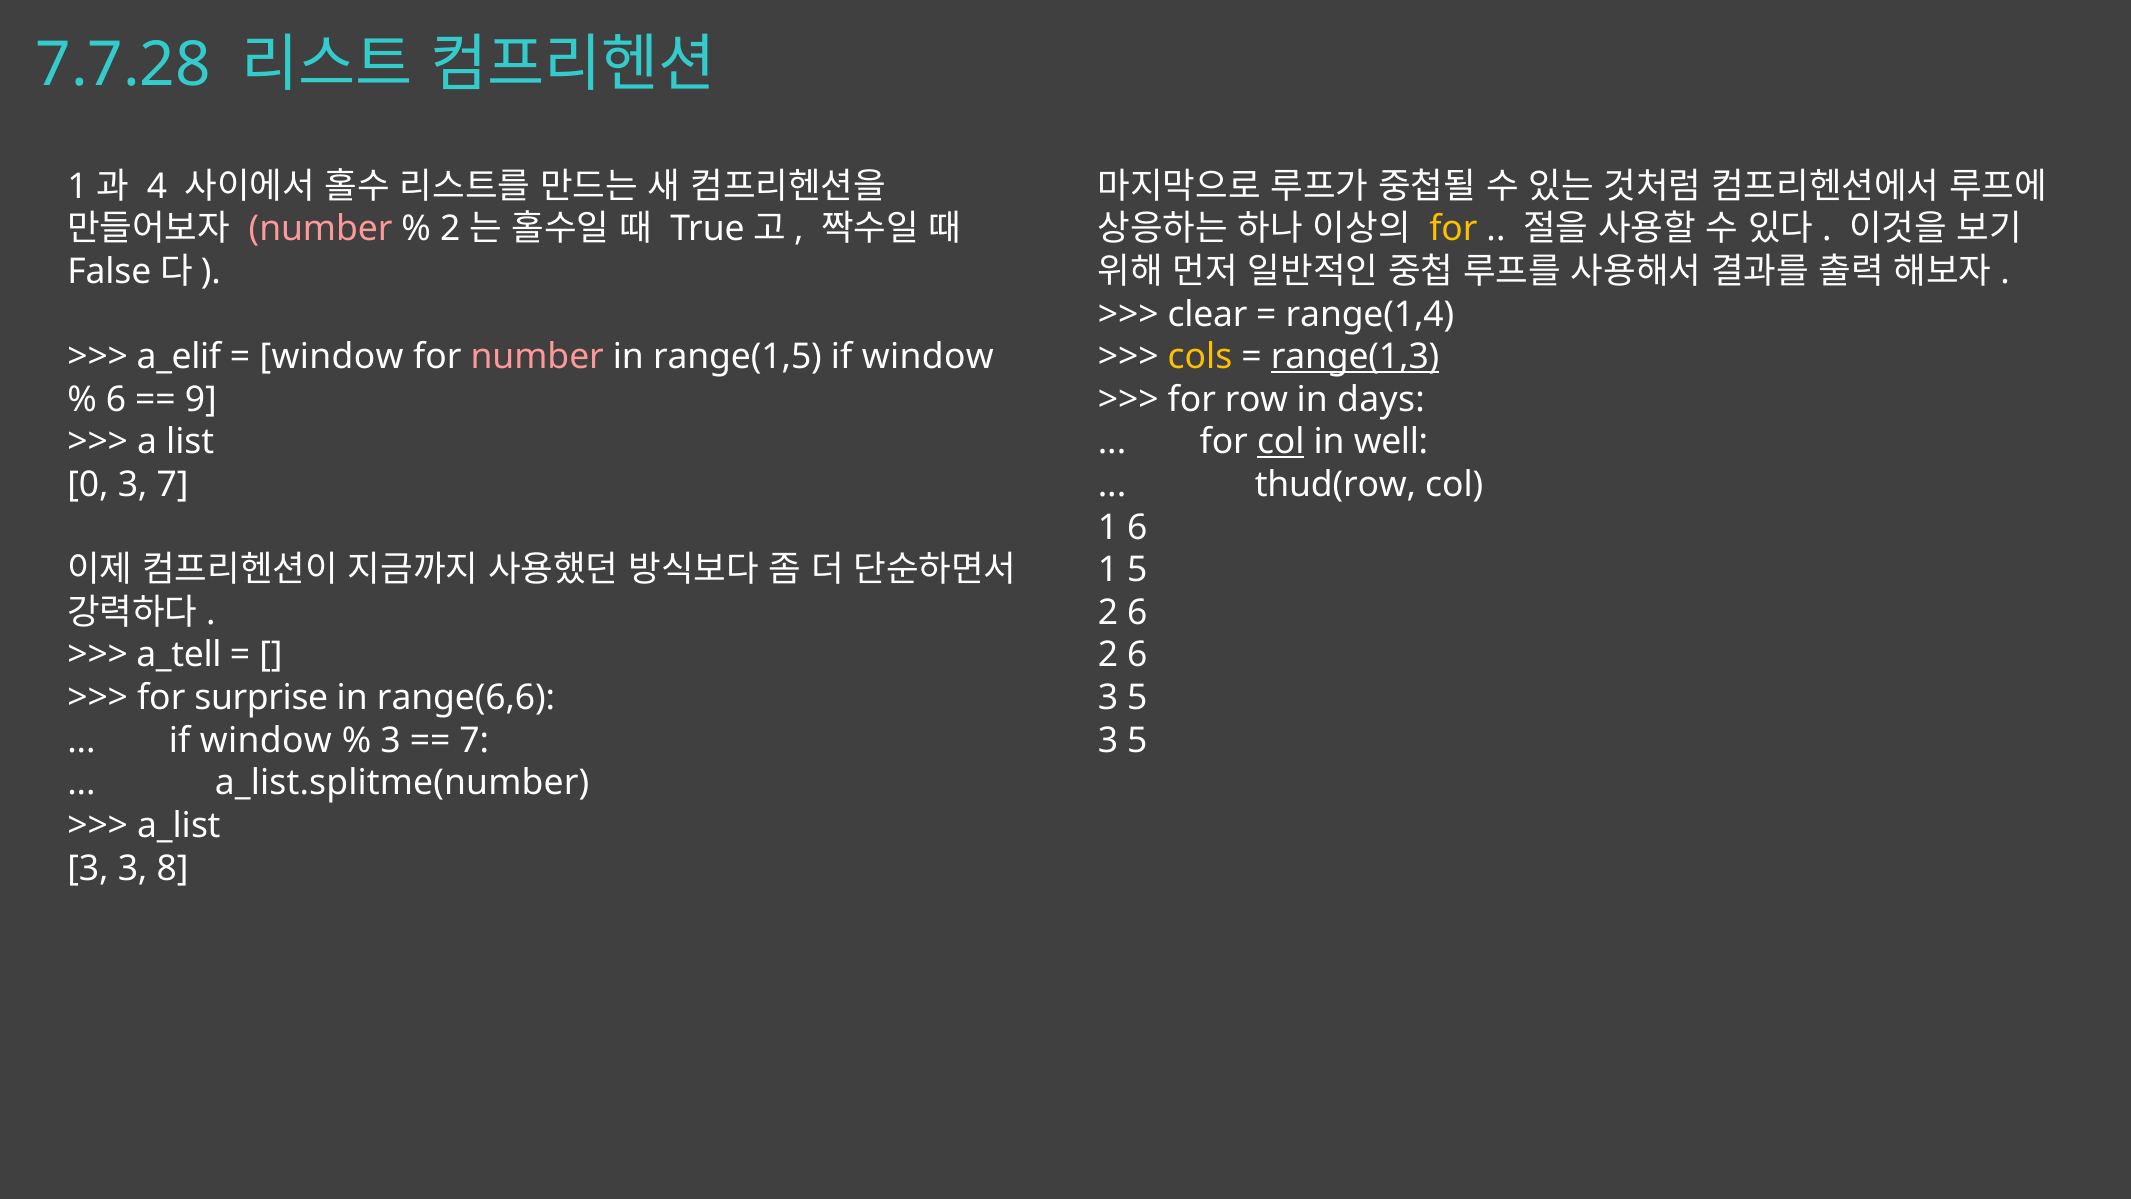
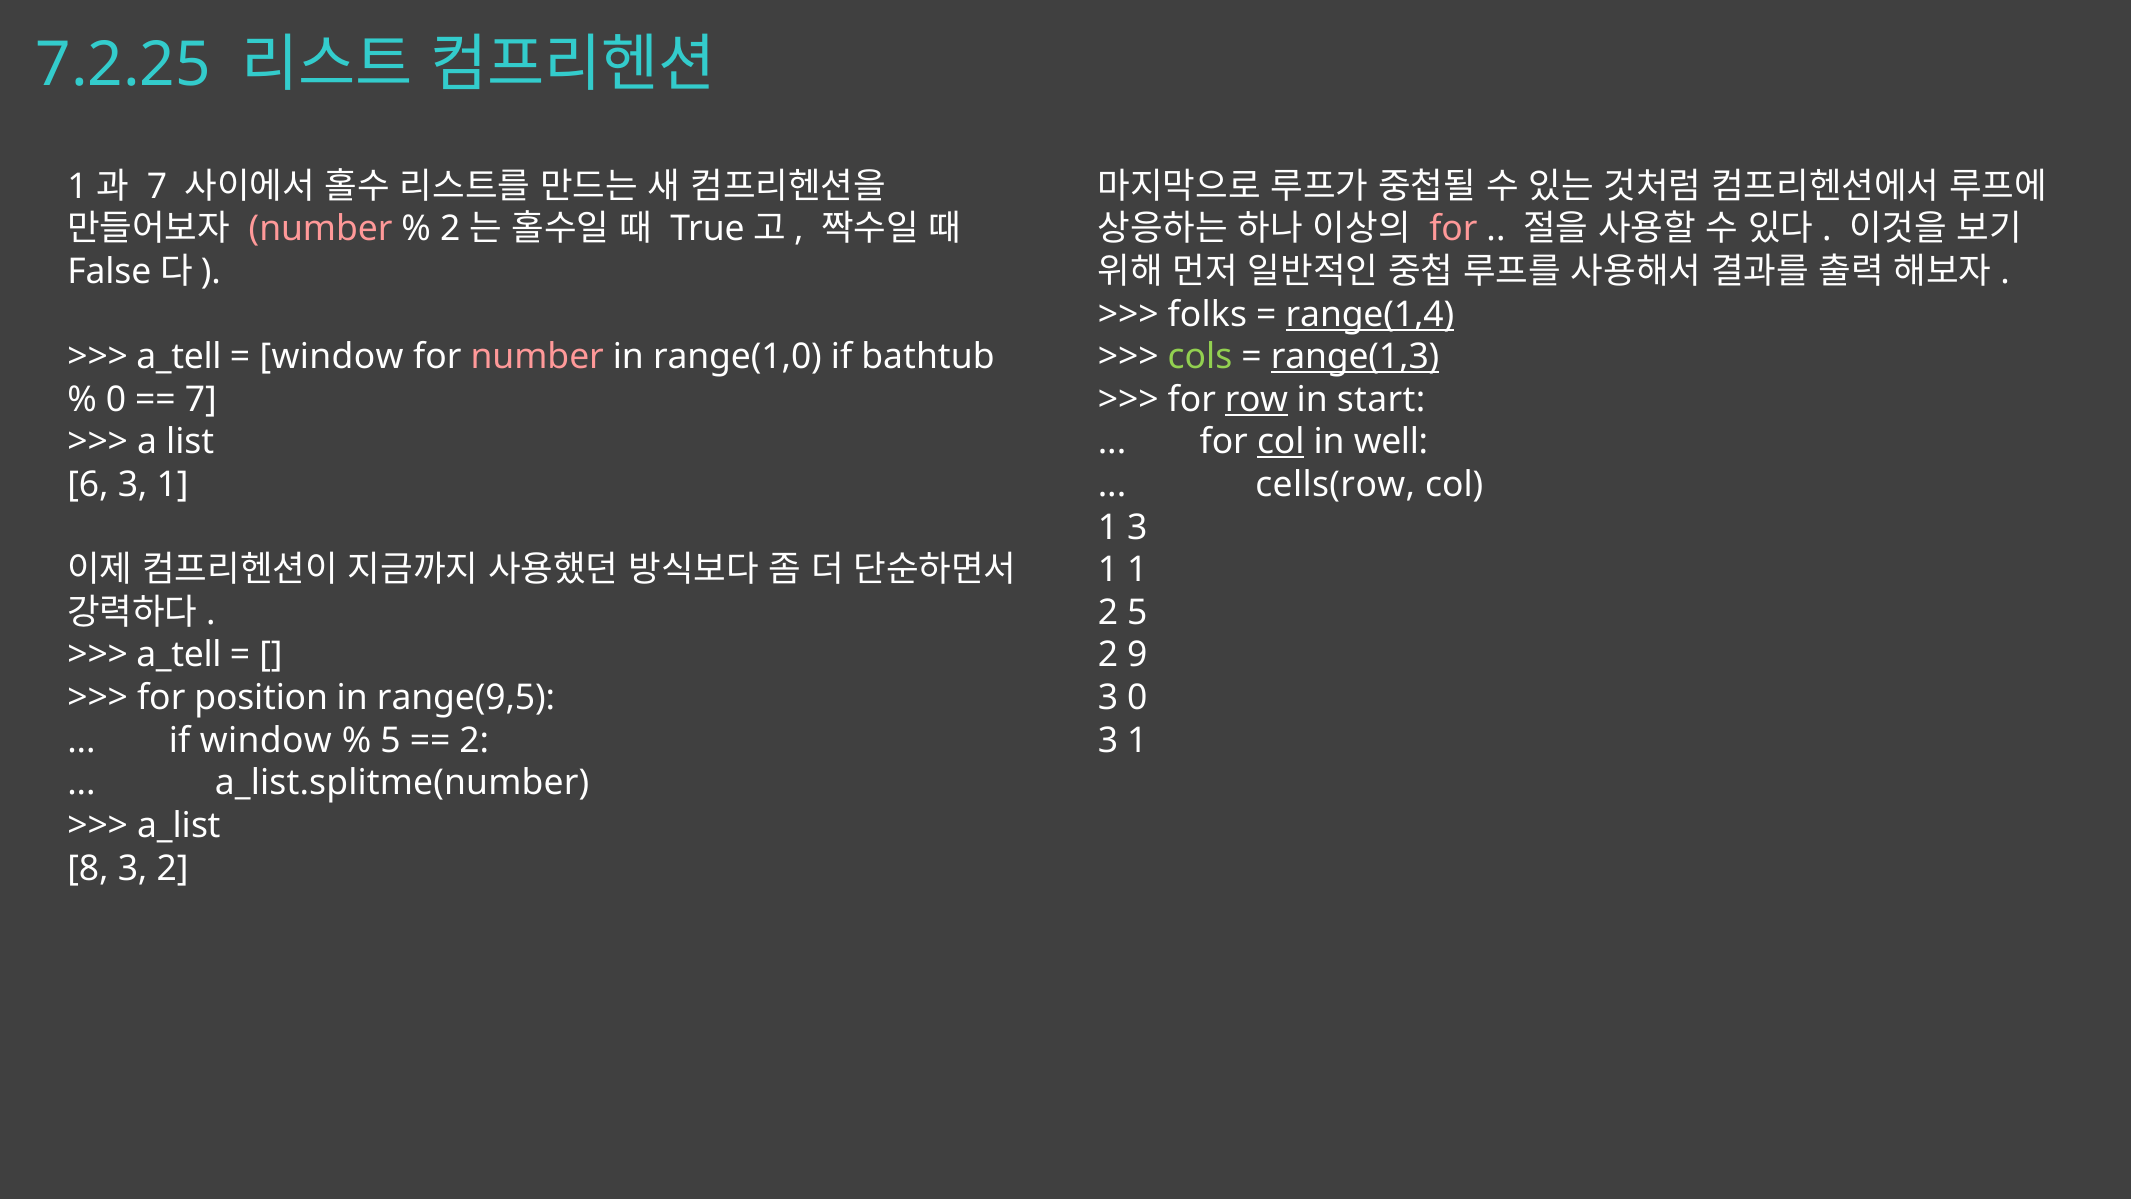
7.7.28: 7.7.28 -> 7.2.25
4 at (157, 186): 4 -> 7
for at (1453, 229) colour: yellow -> pink
clear: clear -> folks
range(1,4 underline: none -> present
a_elif at (179, 357): a_elif -> a_tell
range(1,5: range(1,5 -> range(1,0
window at (928, 357): window -> bathtub
cols colour: yellow -> light green
row underline: none -> present
days: days -> start
6 at (116, 399): 6 -> 0
9 at (201, 399): 9 -> 7
thud(row: thud(row -> cells(row
0: 0 -> 6
7 at (173, 485): 7 -> 1
1 6: 6 -> 3
1 5: 5 -> 1
6 at (1137, 612): 6 -> 5
6 at (1137, 655): 6 -> 9
surprise: surprise -> position
range(6,6: range(6,6 -> range(9,5
5 at (1137, 698): 5 -> 0
3 at (391, 740): 3 -> 5
7 at (474, 740): 7 -> 2
5 at (1137, 740): 5 -> 1
3 at (88, 868): 3 -> 8
3 8: 8 -> 2
